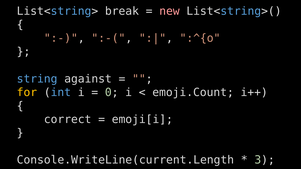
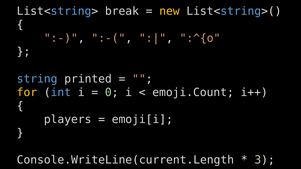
new colour: pink -> yellow
against: against -> printed
correct: correct -> players
